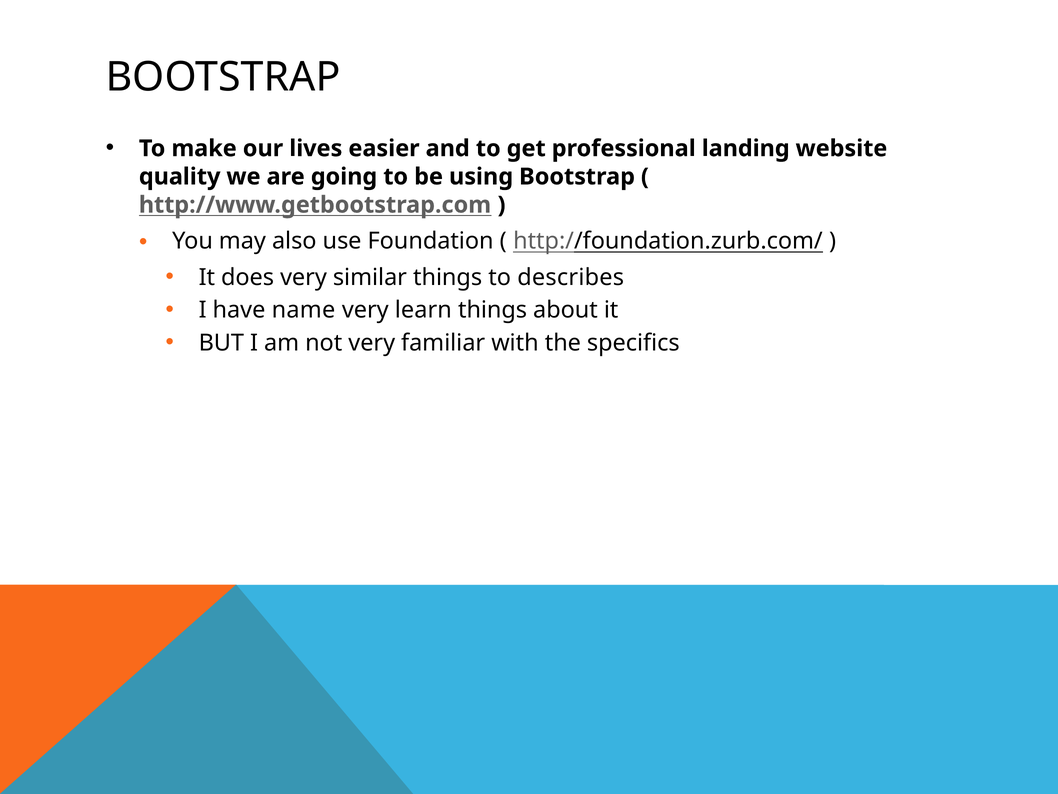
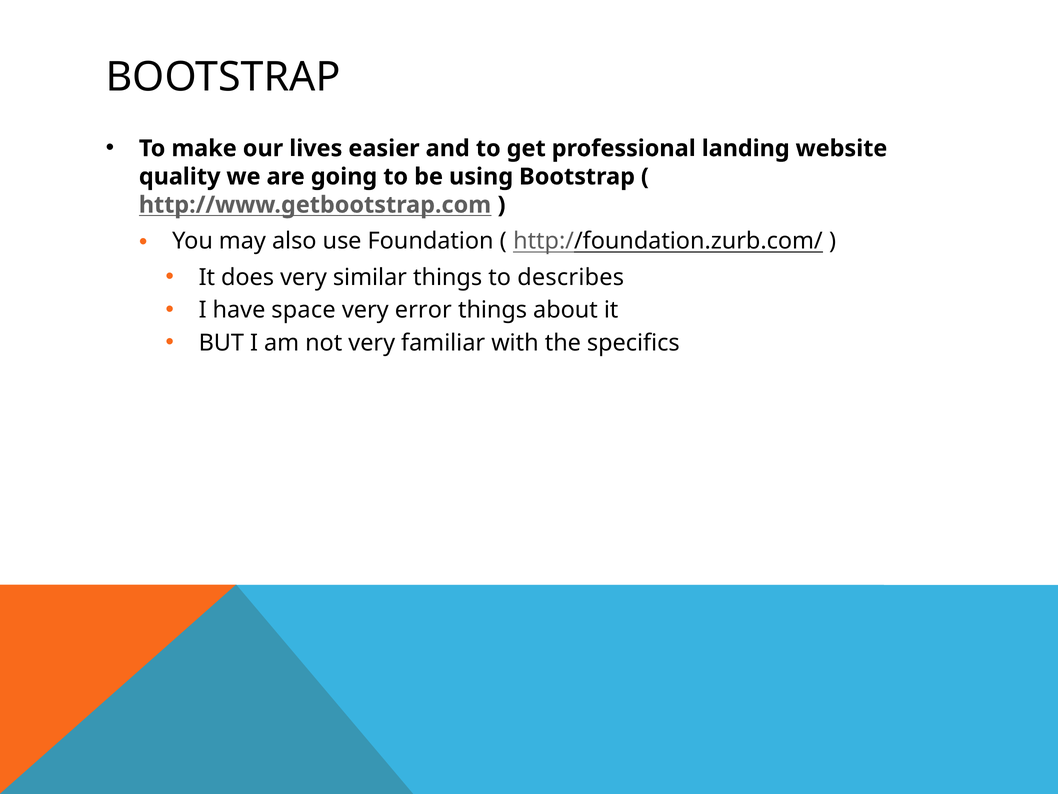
name: name -> space
learn: learn -> error
